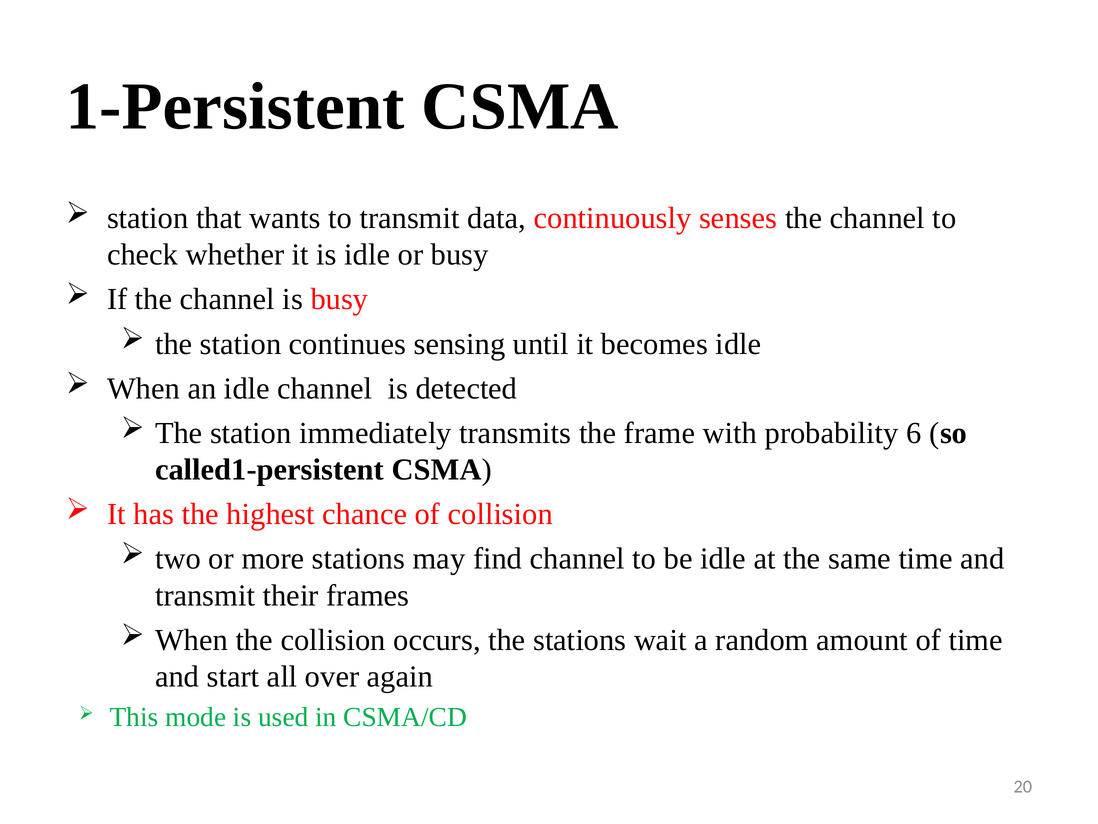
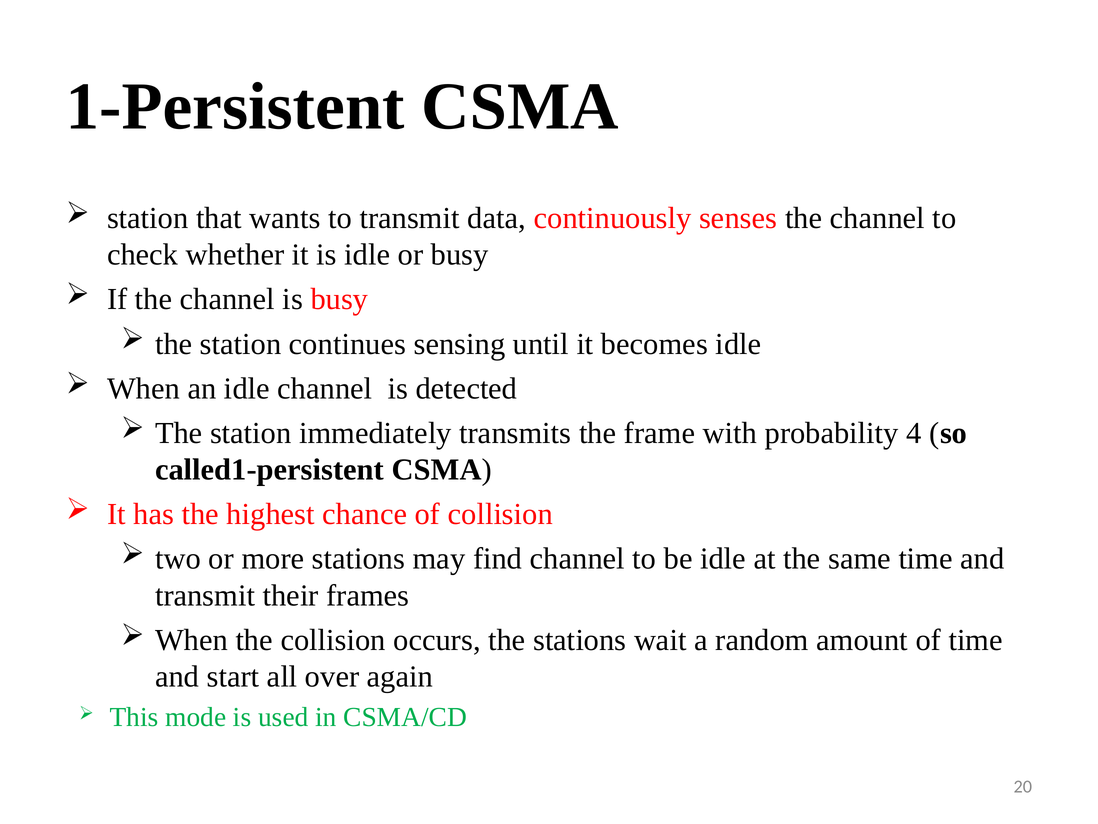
6: 6 -> 4
